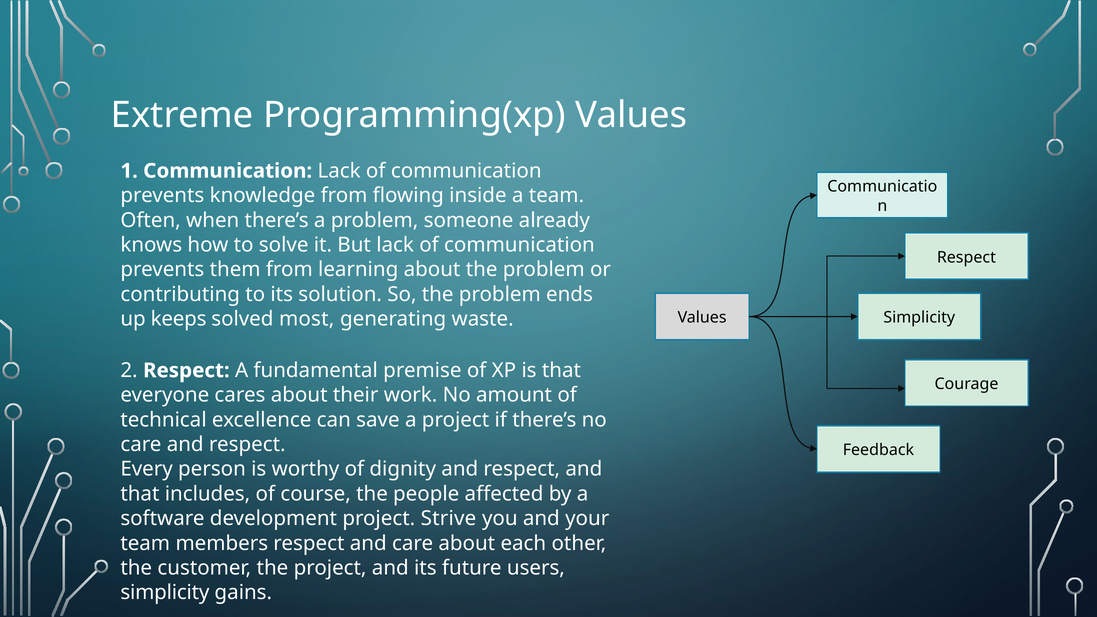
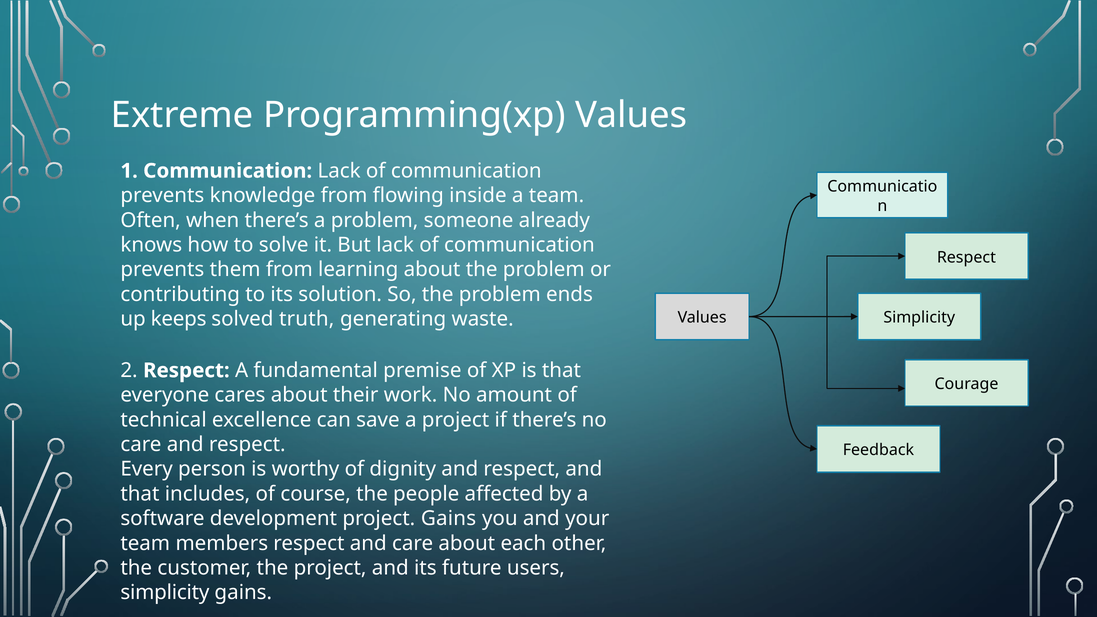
most: most -> truth
project Strive: Strive -> Gains
